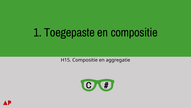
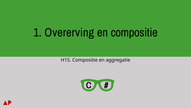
Toegepaste: Toegepaste -> Overerving
